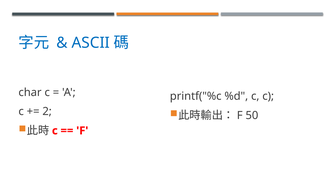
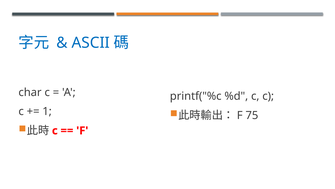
2: 2 -> 1
50: 50 -> 75
